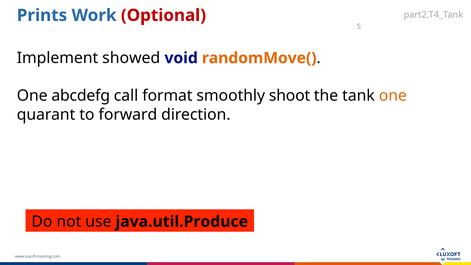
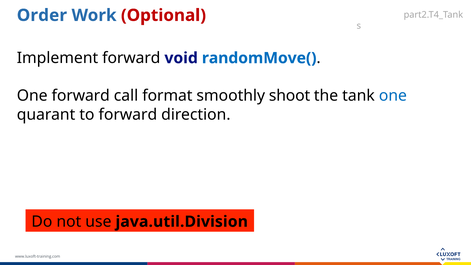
Prints: Prints -> Order
Implement showed: showed -> forward
randomMove( colour: orange -> blue
One abcdefg: abcdefg -> forward
one at (393, 96) colour: orange -> blue
java.util.Produce: java.util.Produce -> java.util.Division
